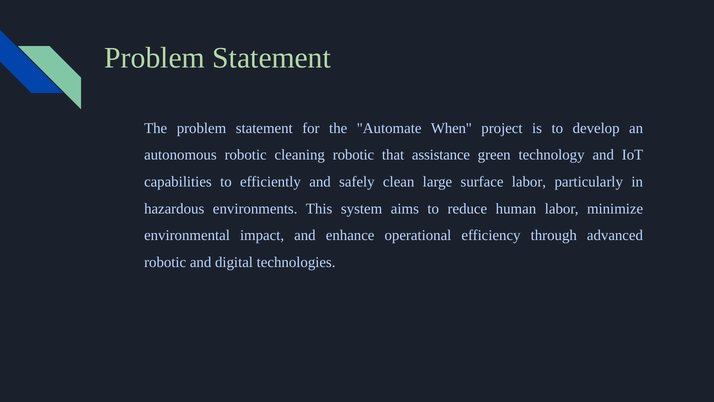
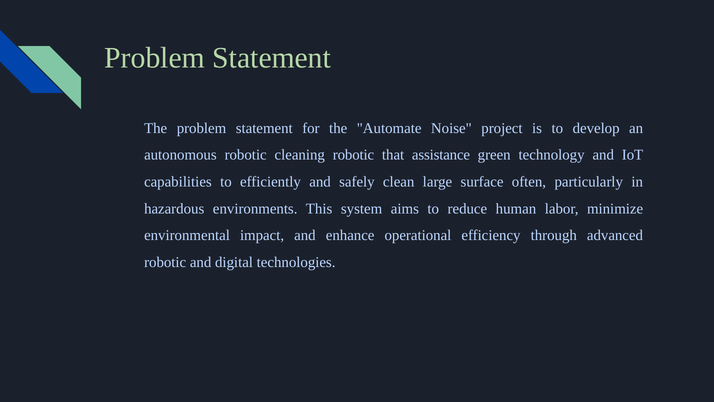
When: When -> Noise
surface labor: labor -> often
